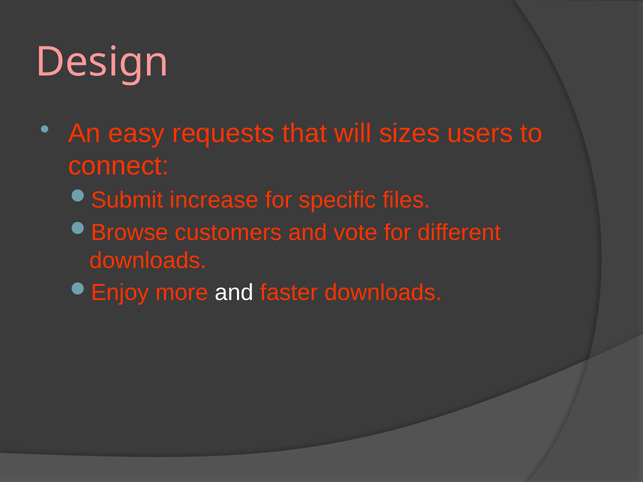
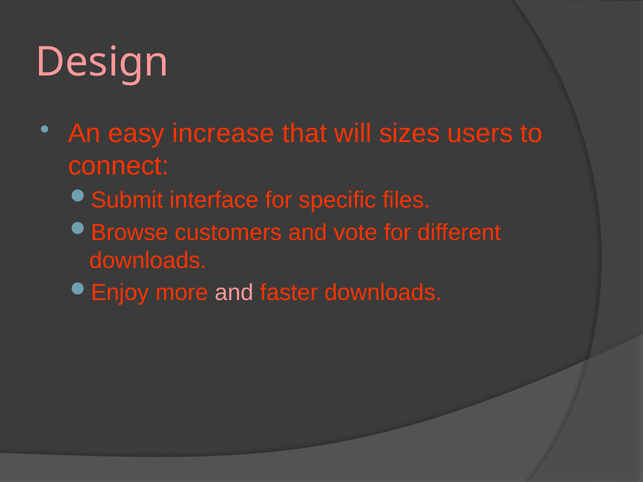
requests: requests -> increase
increase: increase -> interface
and at (234, 293) colour: white -> pink
